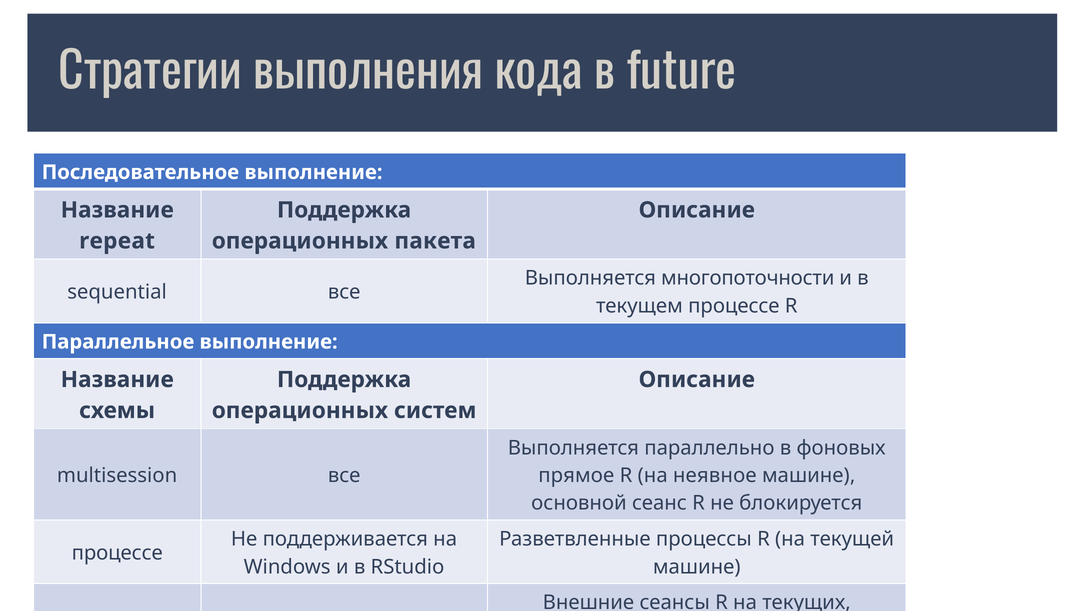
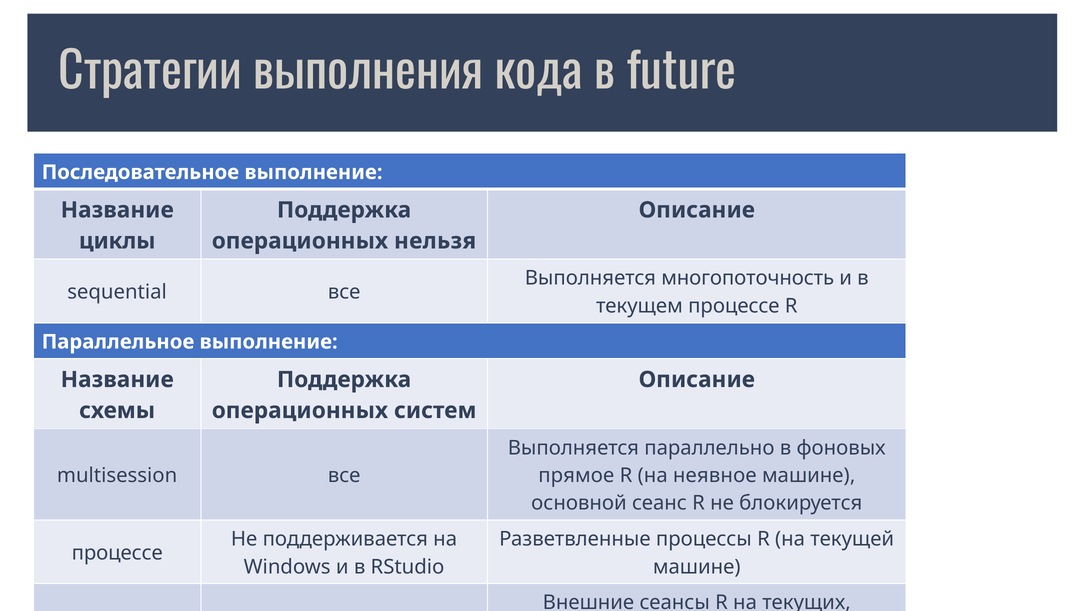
repeat: repeat -> циклы
пакета: пакета -> нельзя
многопоточности: многопоточности -> многопоточность
